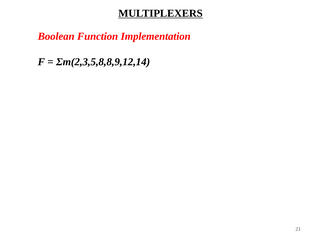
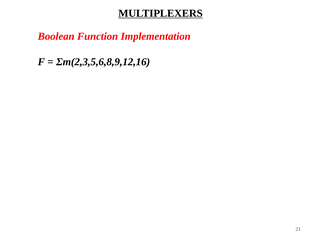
Σm(2,3,5,8,8,9,12,14: Σm(2,3,5,8,8,9,12,14 -> Σm(2,3,5,6,8,9,12,16
